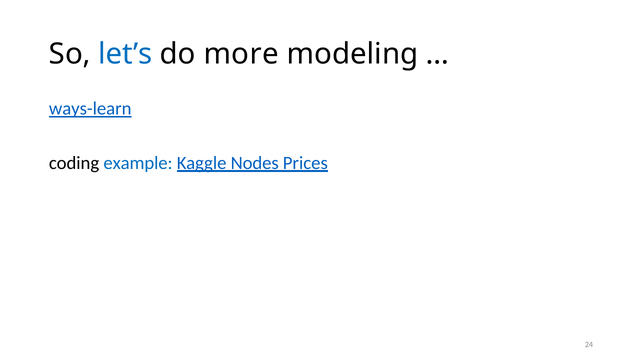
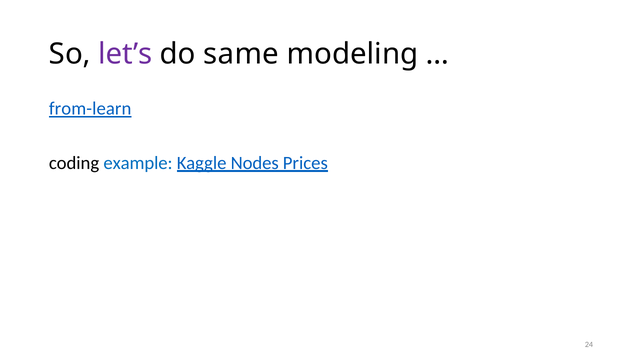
let’s colour: blue -> purple
more: more -> same
ways-learn: ways-learn -> from-learn
